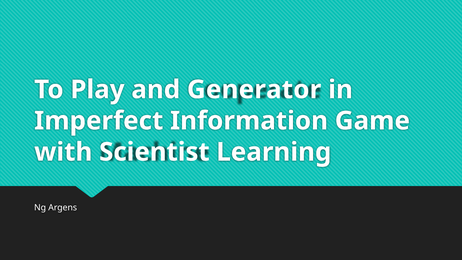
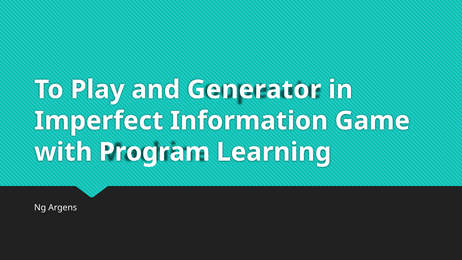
Scientist: Scientist -> Program
